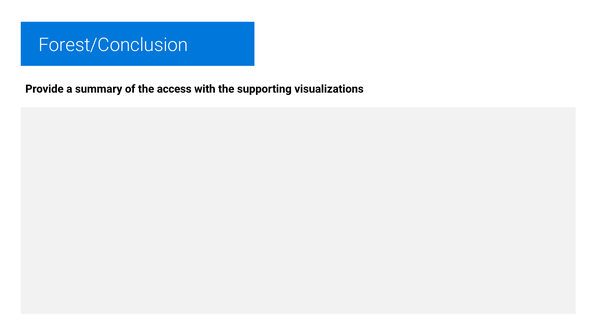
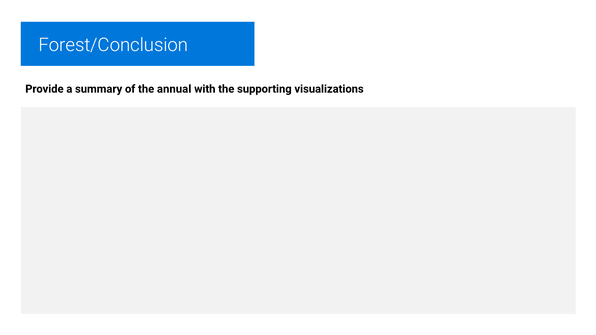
access: access -> annual
